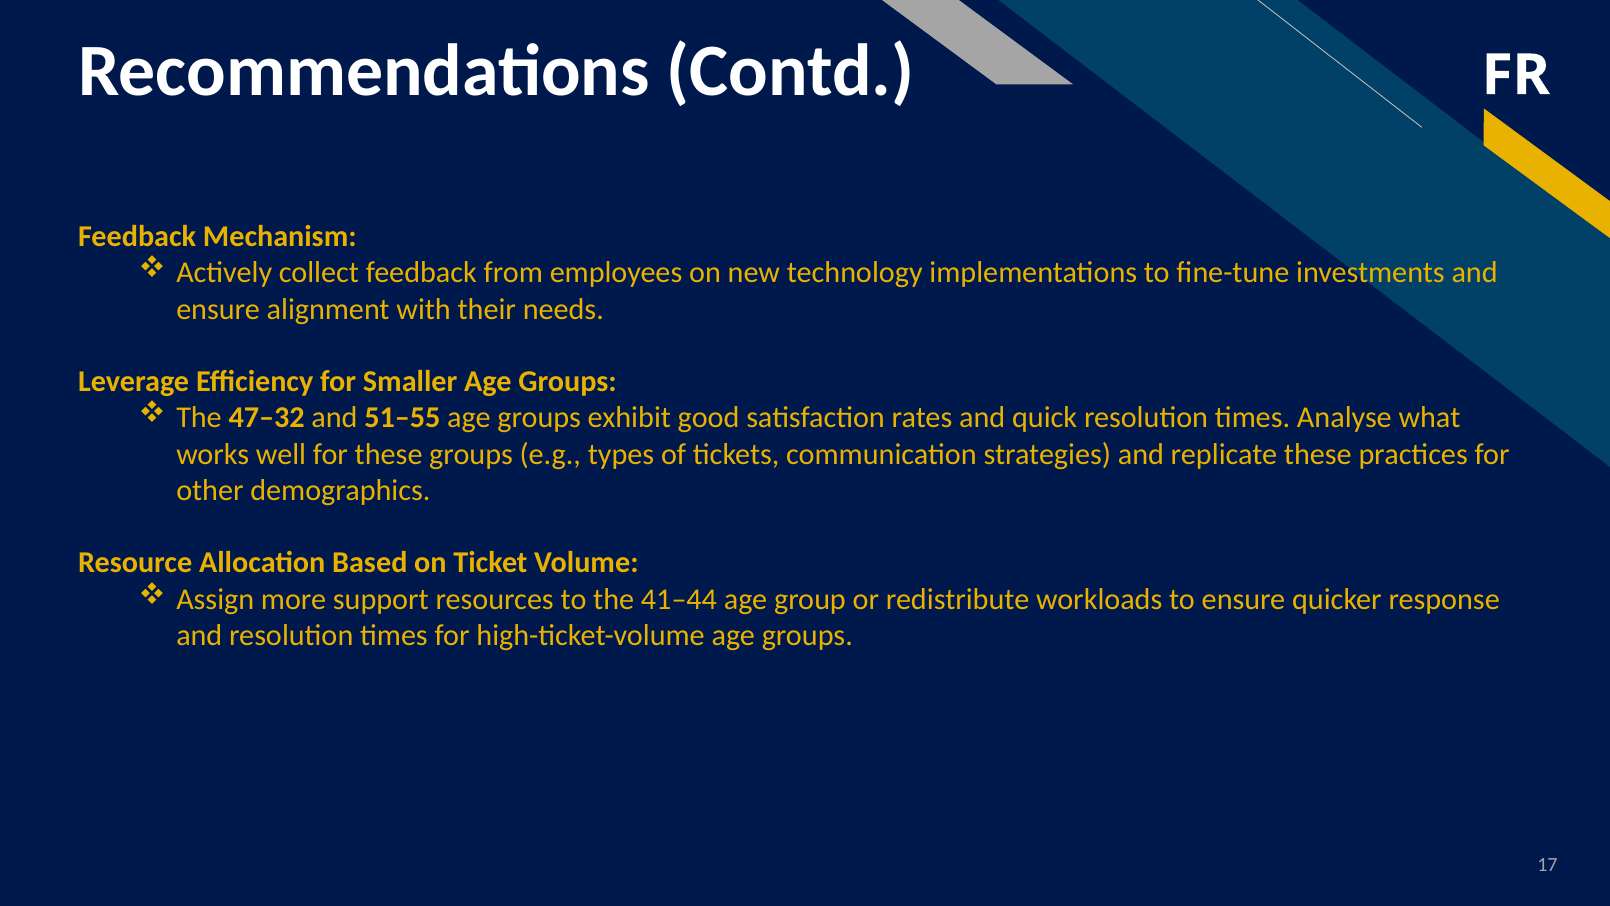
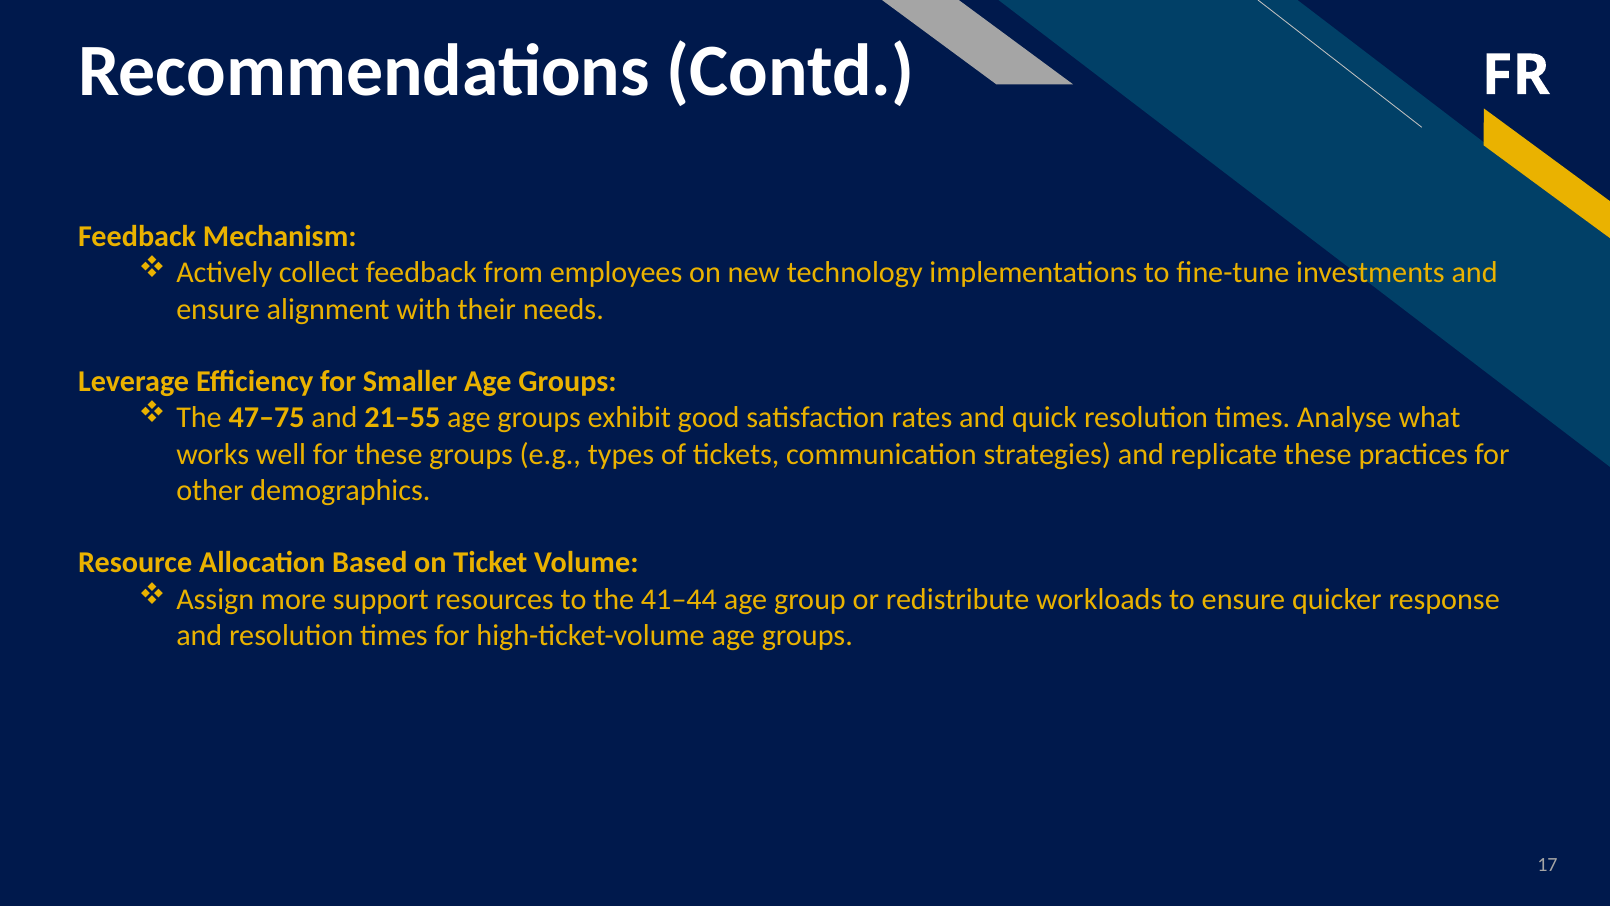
47–32: 47–32 -> 47–75
51–55: 51–55 -> 21–55
